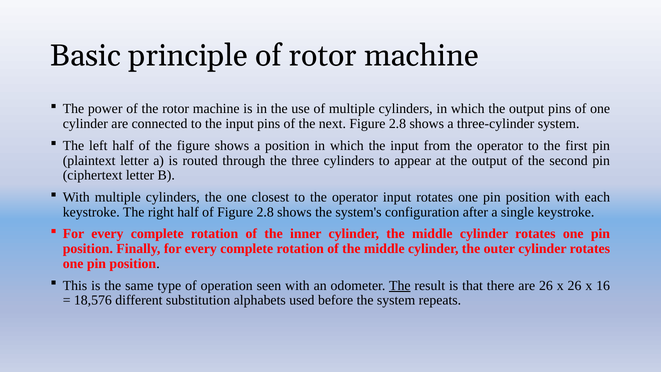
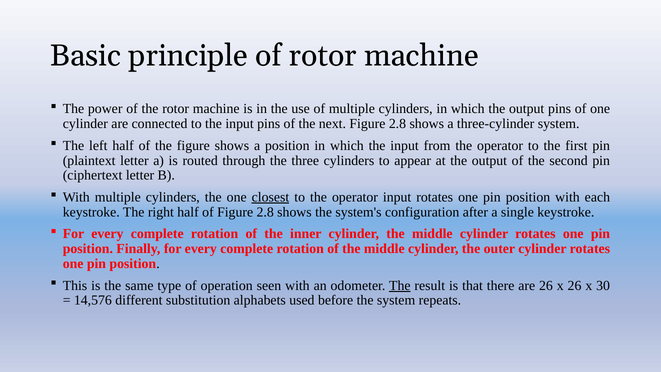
closest underline: none -> present
16: 16 -> 30
18,576: 18,576 -> 14,576
